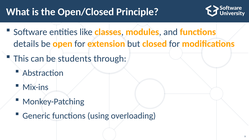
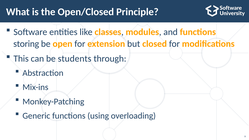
details: details -> storing
